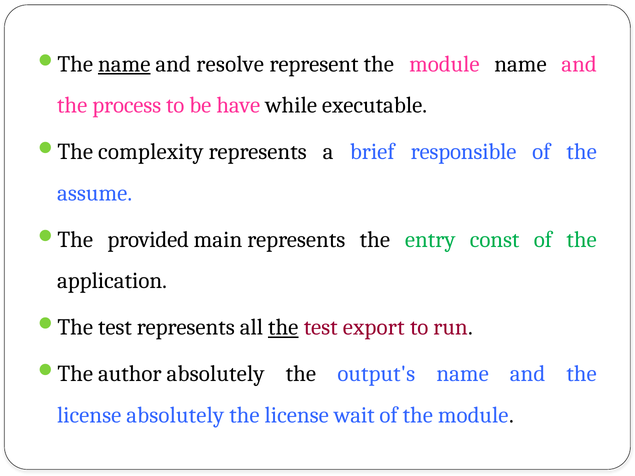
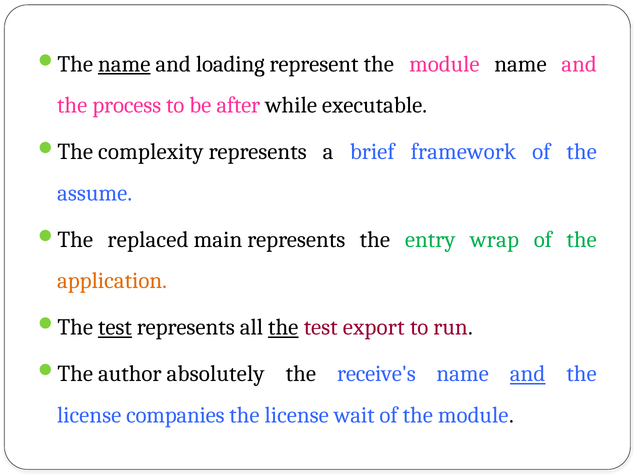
resolve: resolve -> loading
have: have -> after
responsible: responsible -> framework
provided: provided -> replaced
const: const -> wrap
application colour: black -> orange
test at (115, 328) underline: none -> present
output's: output's -> receive's
and at (528, 374) underline: none -> present
license absolutely: absolutely -> companies
